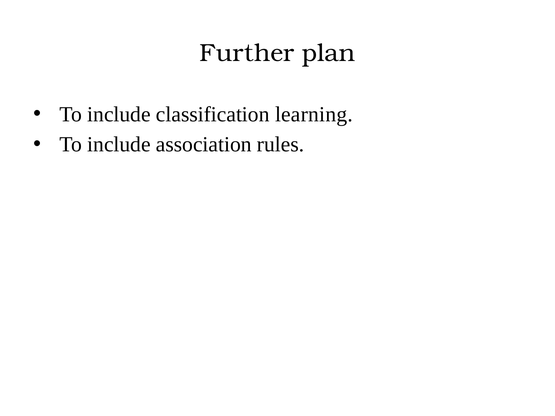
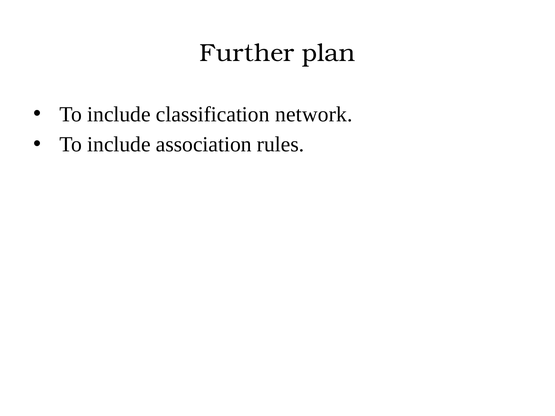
learning: learning -> network
